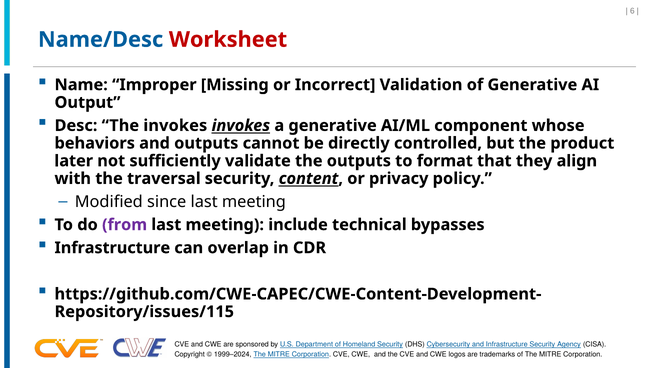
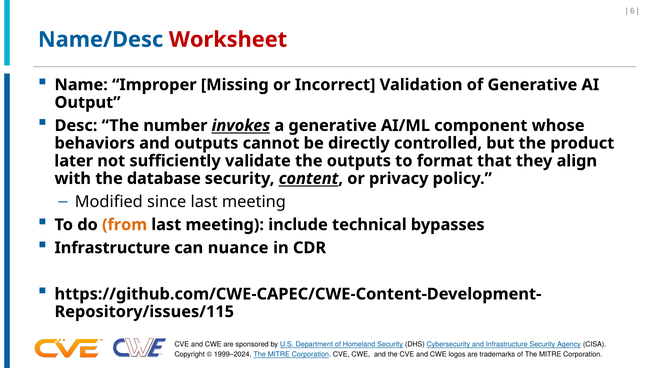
The invokes: invokes -> number
traversal: traversal -> database
from colour: purple -> orange
overlap: overlap -> nuance
